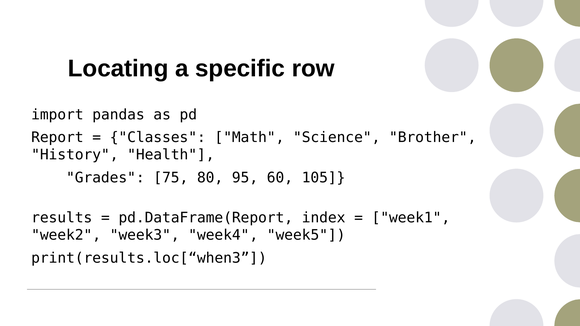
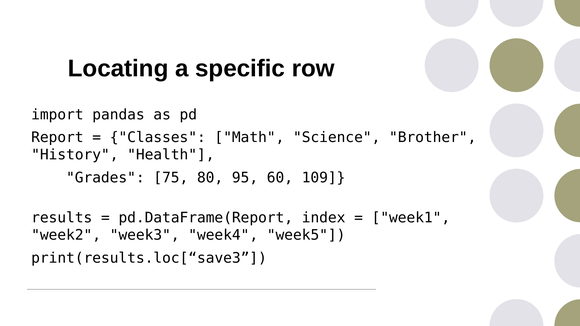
105: 105 -> 109
print(results.loc[“when3: print(results.loc[“when3 -> print(results.loc[“save3
